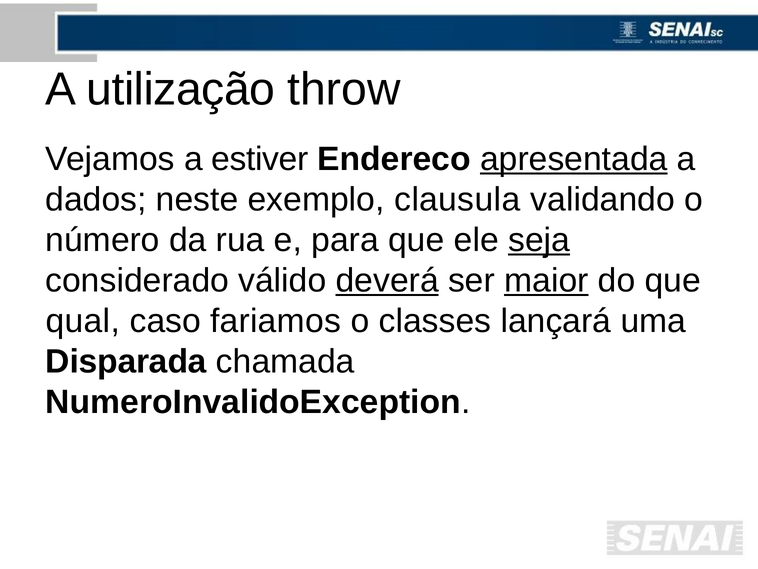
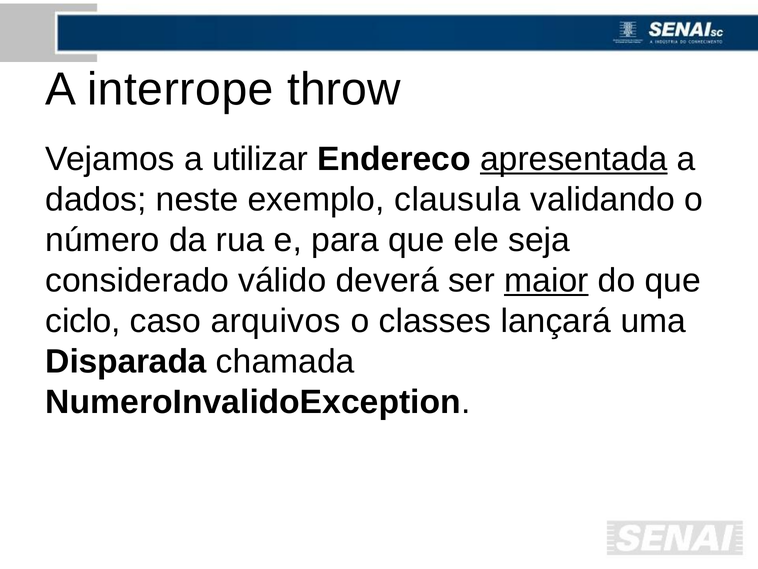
utilização: utilização -> interrope
estiver: estiver -> utilizar
seja underline: present -> none
deverá underline: present -> none
qual: qual -> ciclo
fariamos: fariamos -> arquivos
